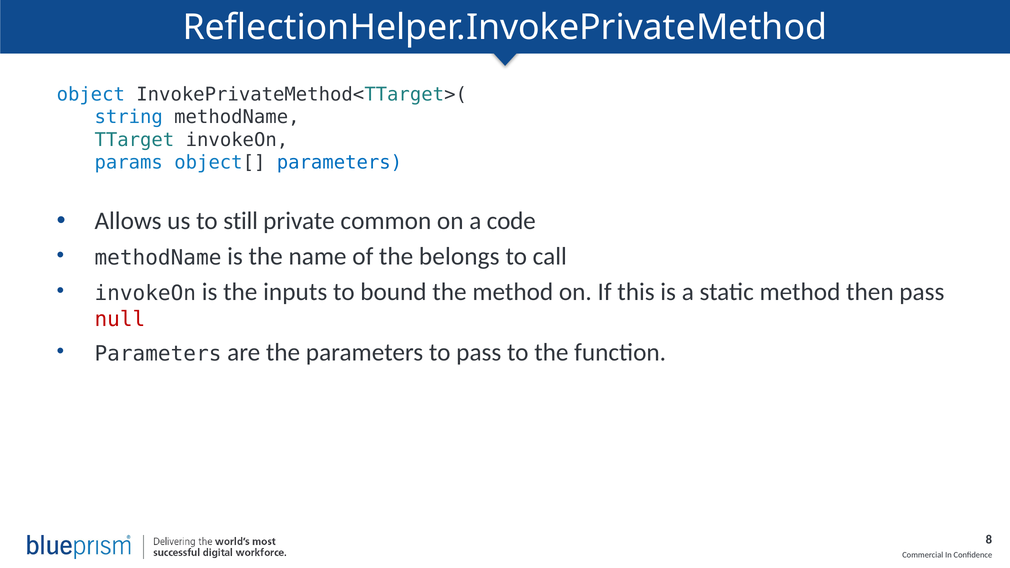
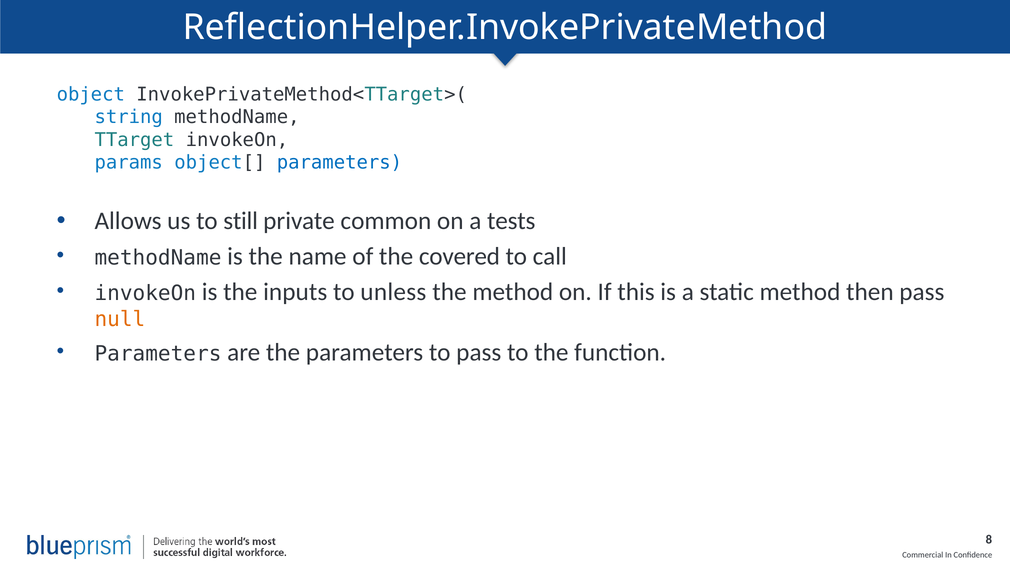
code: code -> tests
belongs: belongs -> covered
bound: bound -> unless
null colour: red -> orange
